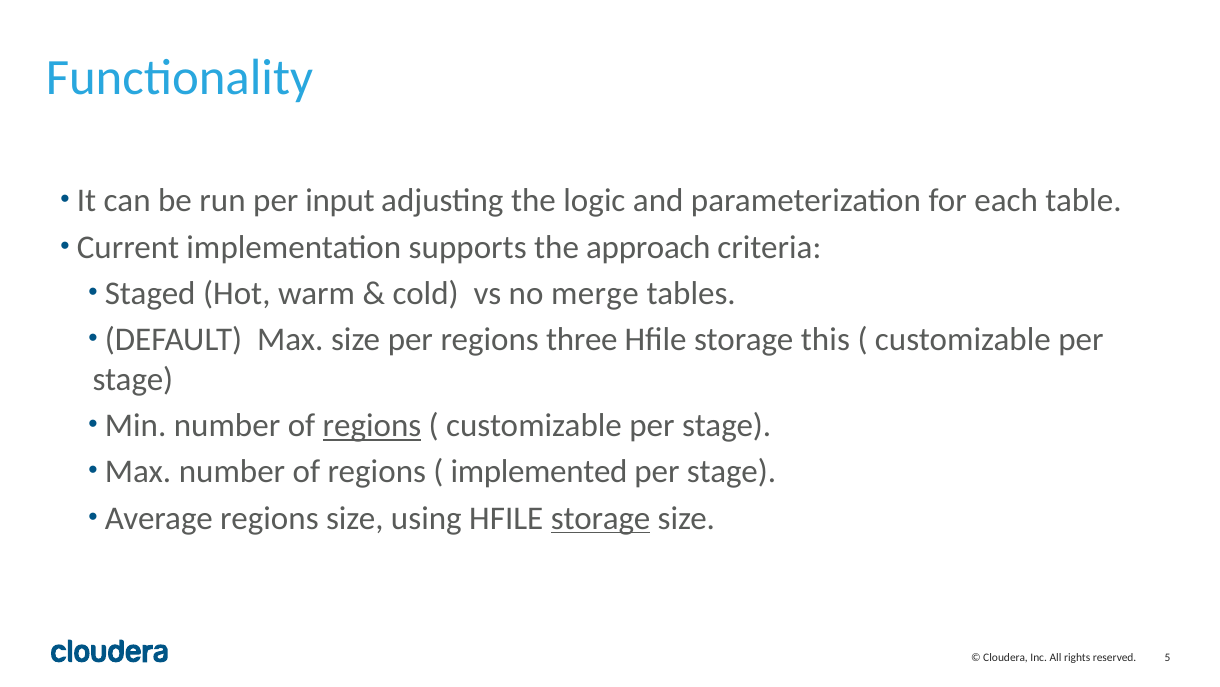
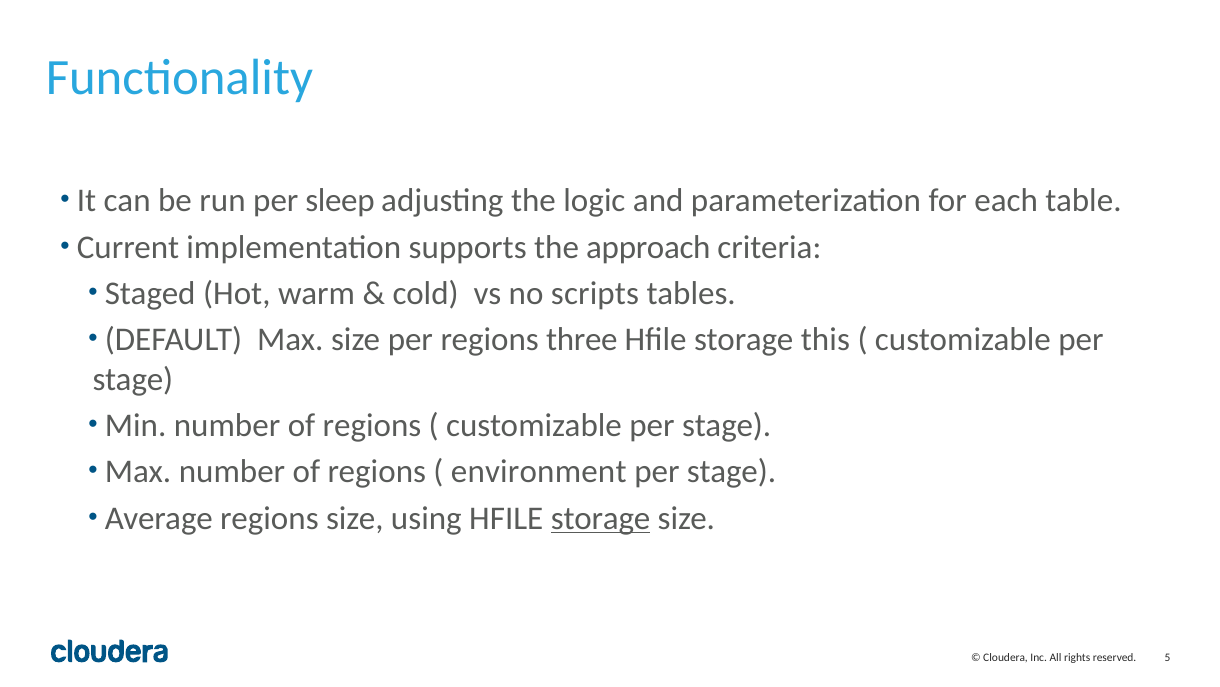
input: input -> sleep
merge: merge -> scripts
regions at (372, 425) underline: present -> none
implemented: implemented -> environment
